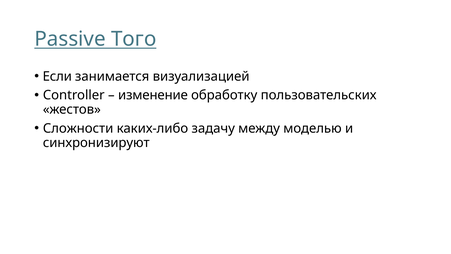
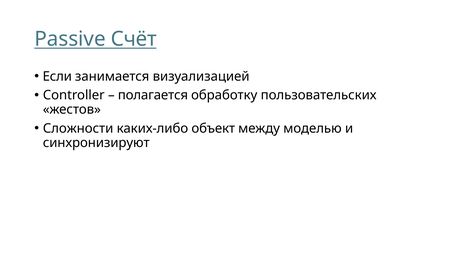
Того: Того -> Счёт
изменение: изменение -> полагается
задачу: задачу -> объект
